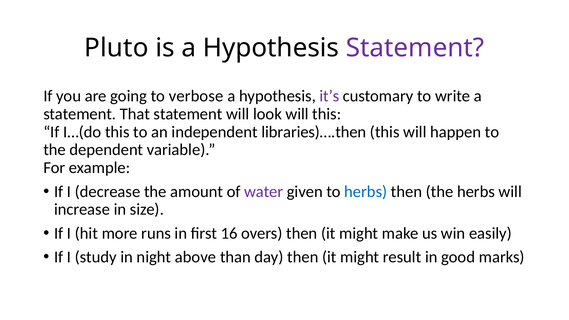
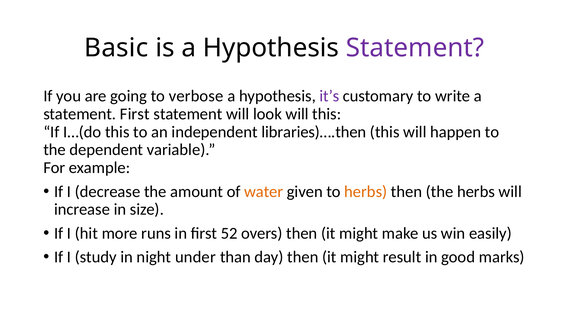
Pluto: Pluto -> Basic
statement That: That -> First
water colour: purple -> orange
herbs at (366, 192) colour: blue -> orange
16: 16 -> 52
above: above -> under
